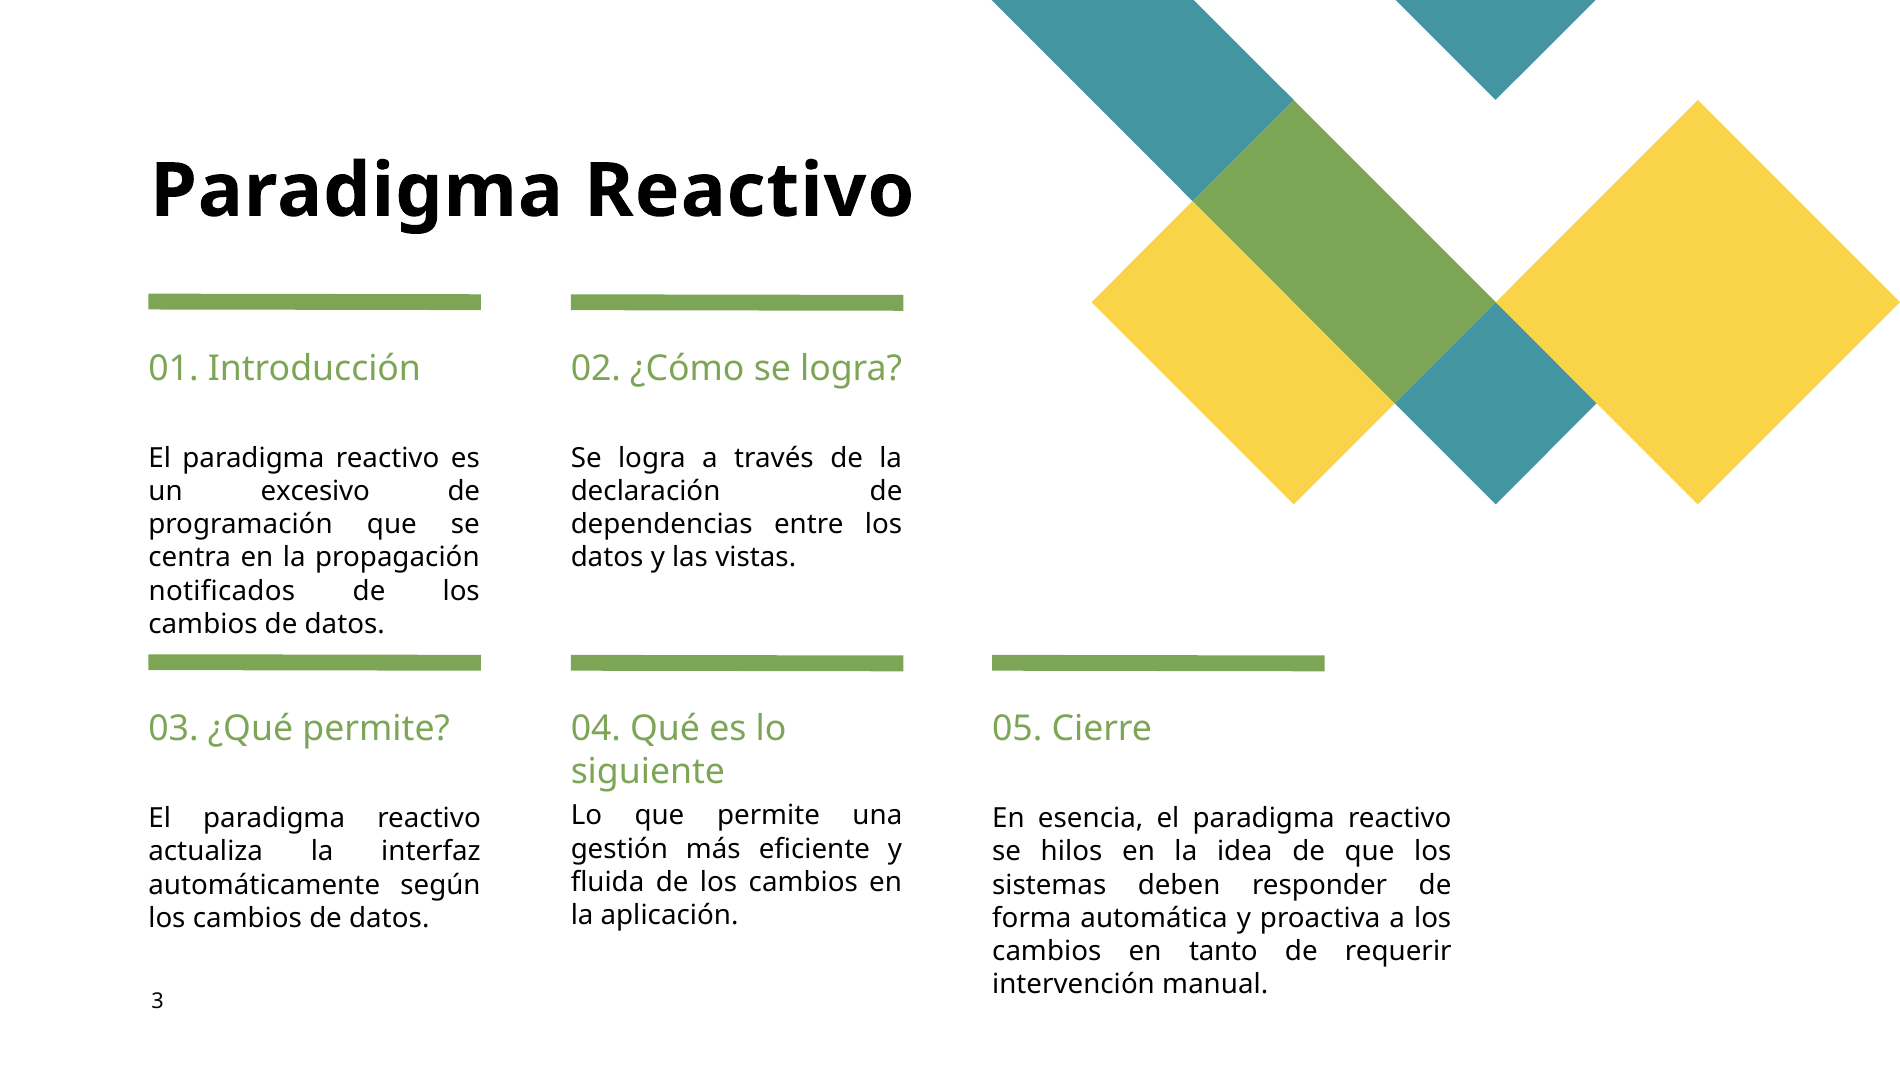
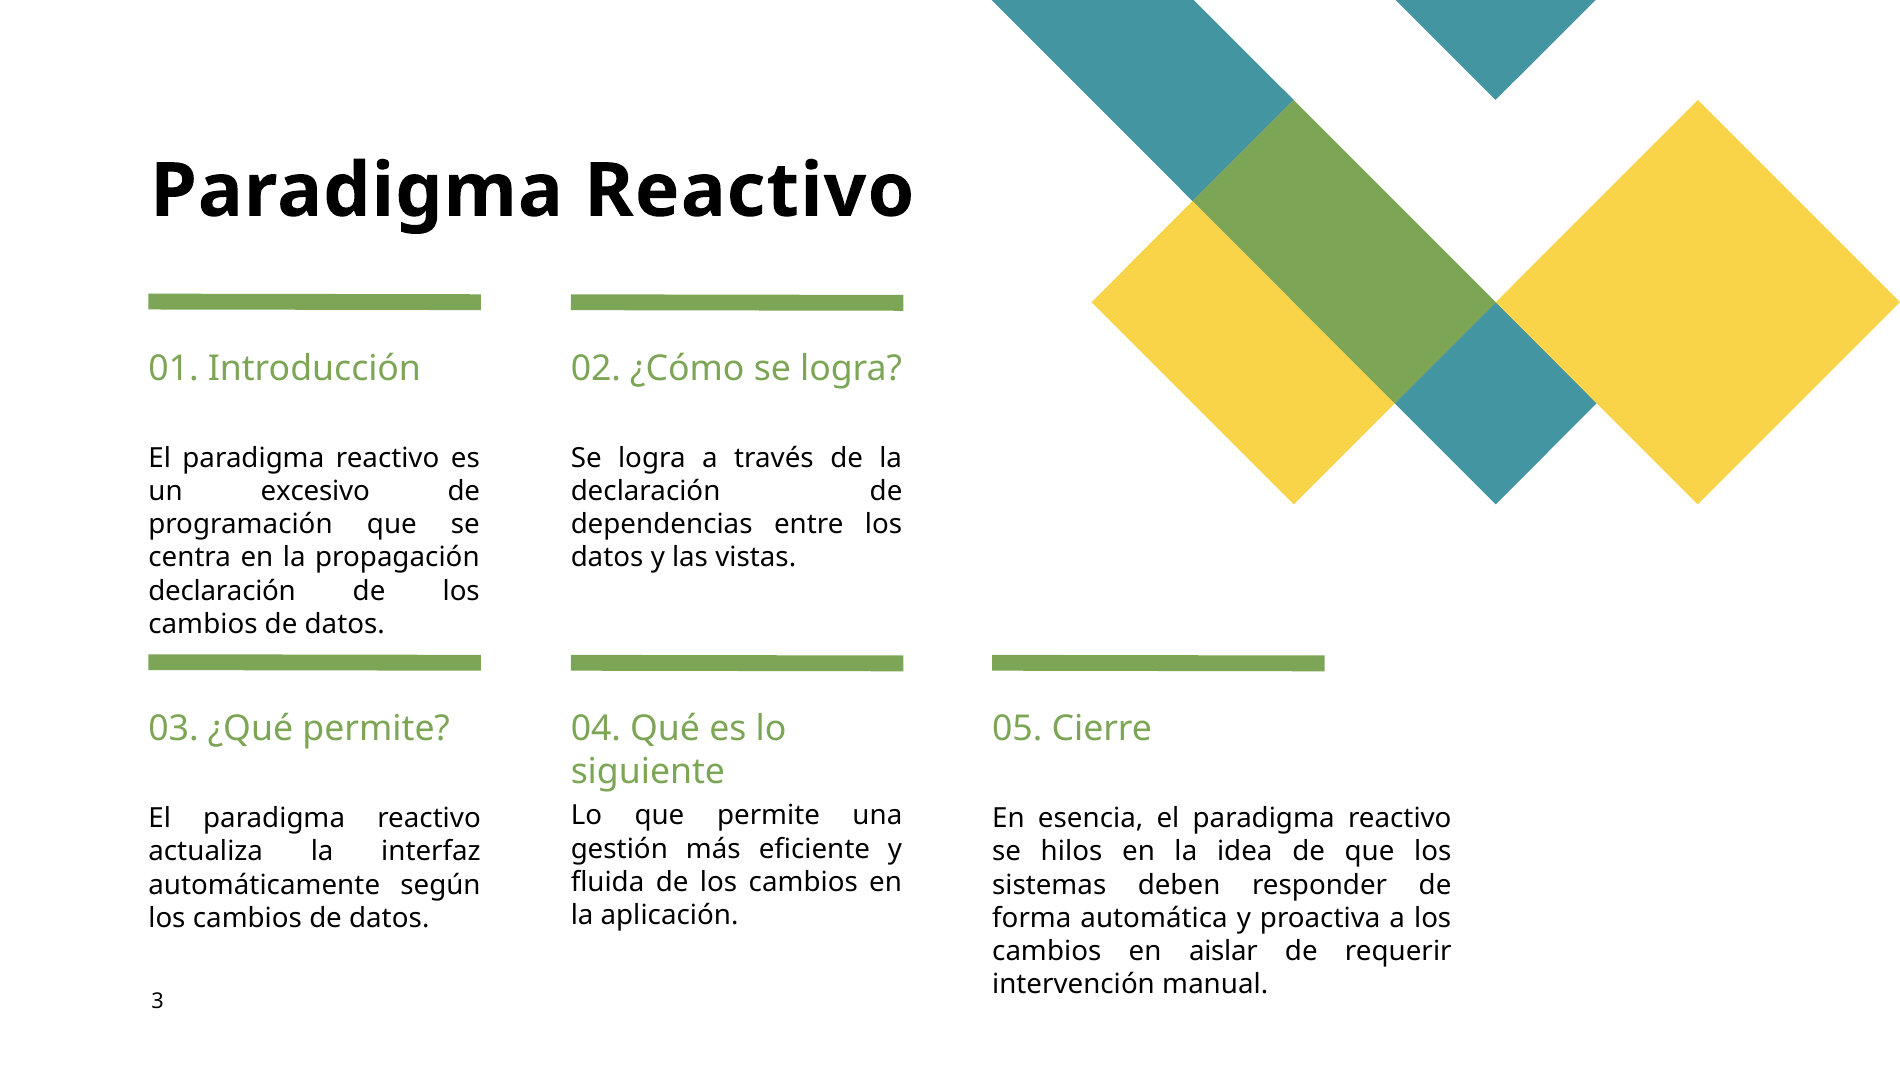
notificados at (222, 591): notificados -> declaración
tanto: tanto -> aislar
